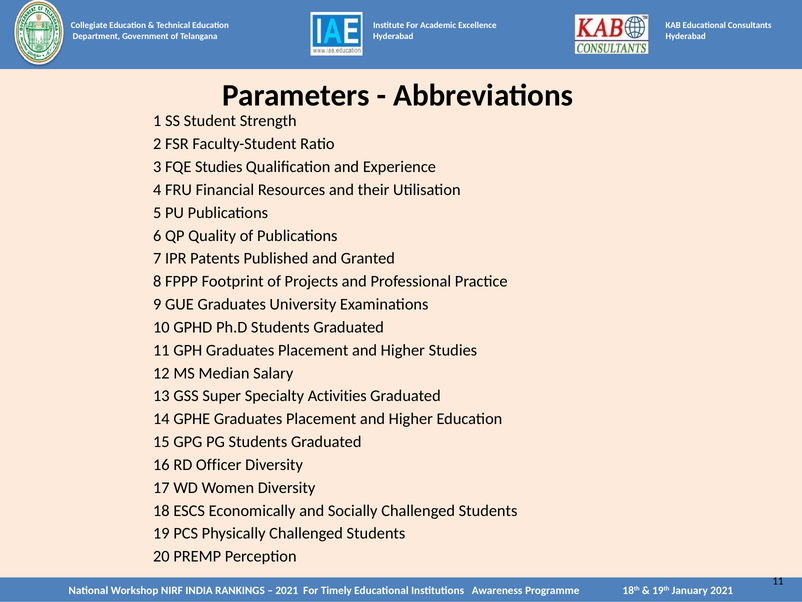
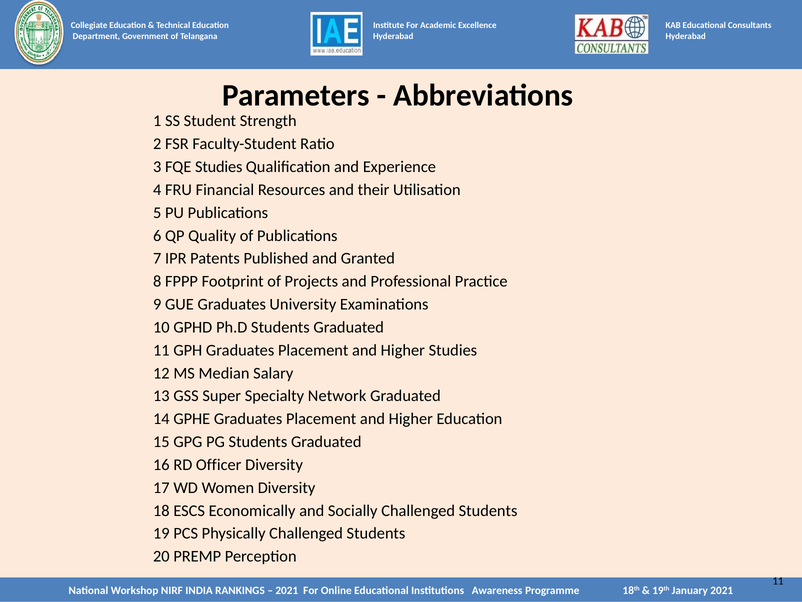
Activities: Activities -> Network
Timely: Timely -> Online
